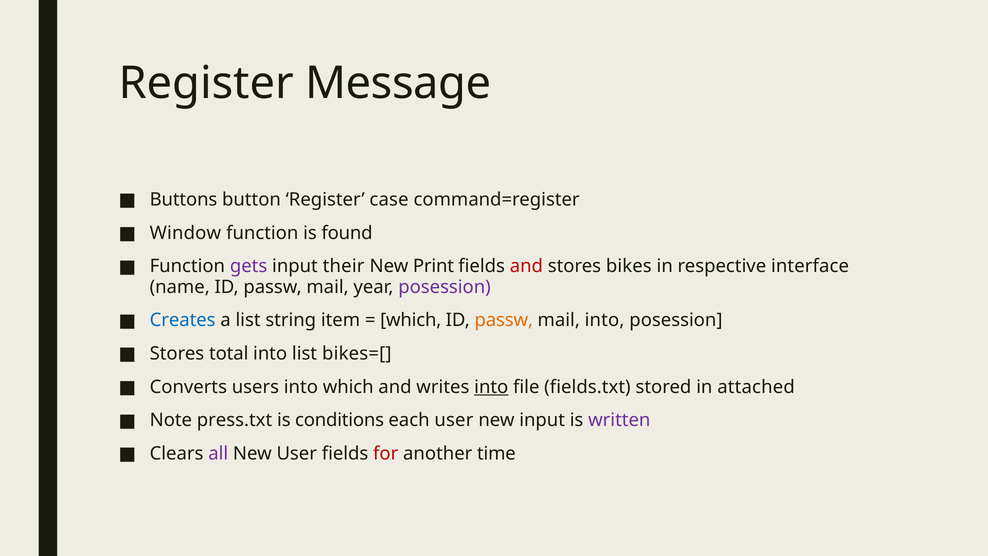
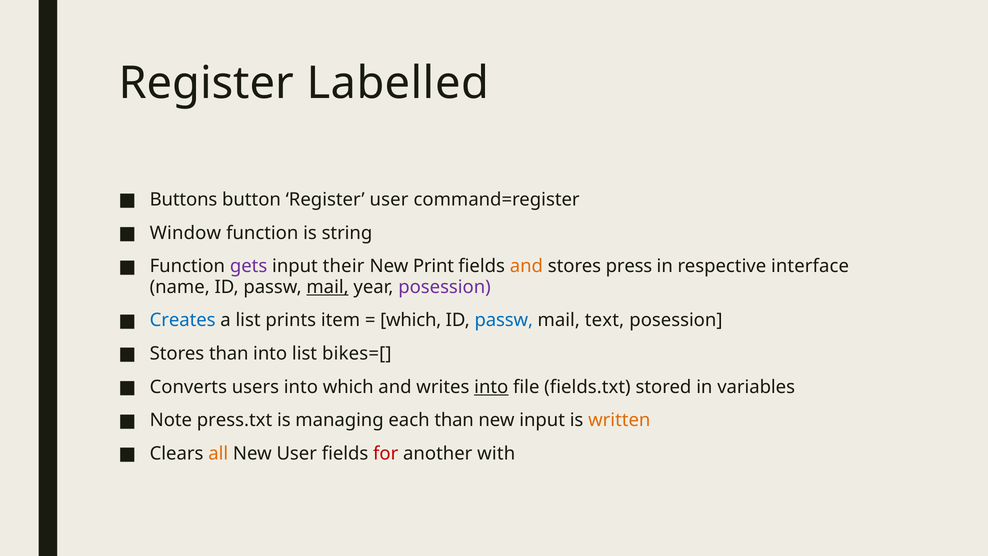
Message: Message -> Labelled
Register case: case -> user
found: found -> string
and at (526, 266) colour: red -> orange
bikes: bikes -> press
mail at (328, 287) underline: none -> present
string: string -> prints
passw at (504, 320) colour: orange -> blue
mail into: into -> text
Stores total: total -> than
attached: attached -> variables
conditions: conditions -> managing
each user: user -> than
written colour: purple -> orange
all colour: purple -> orange
time: time -> with
